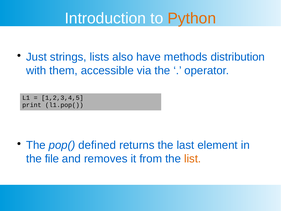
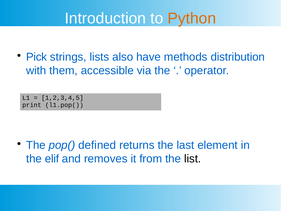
Just: Just -> Pick
file: file -> elif
list colour: orange -> black
